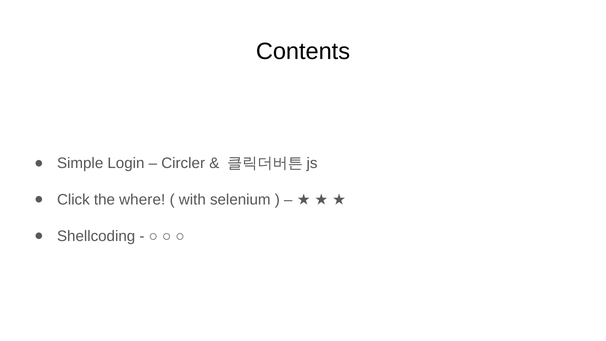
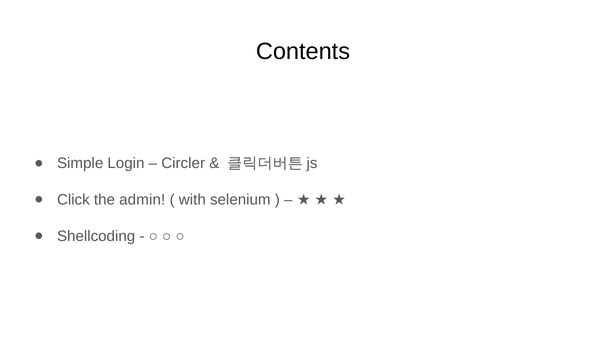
where: where -> admin
